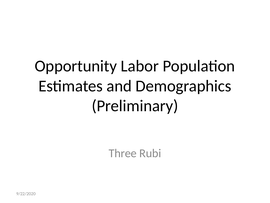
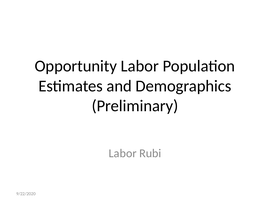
Three at (123, 153): Three -> Labor
